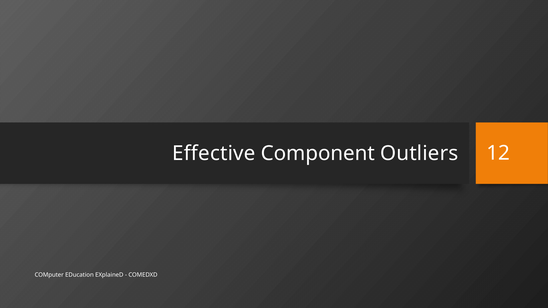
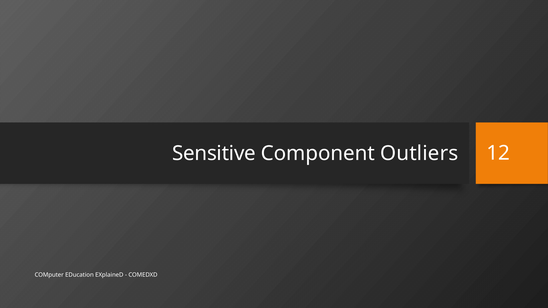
Effective: Effective -> Sensitive
